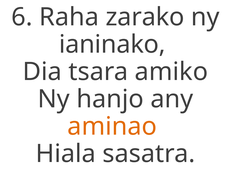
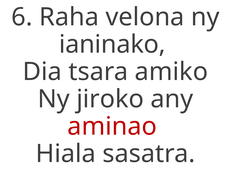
zarako: zarako -> velona
hanjo: hanjo -> jiroko
aminao colour: orange -> red
